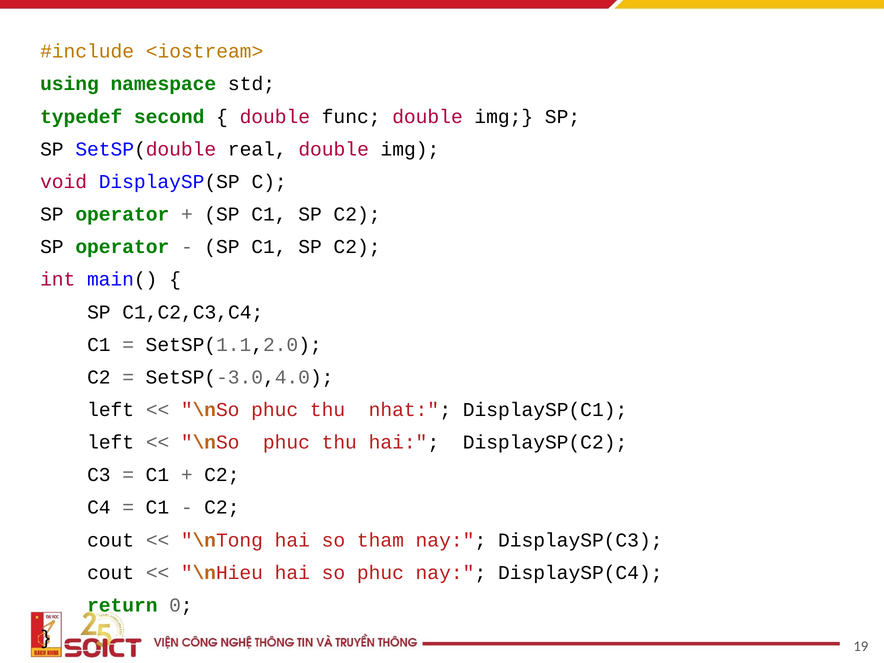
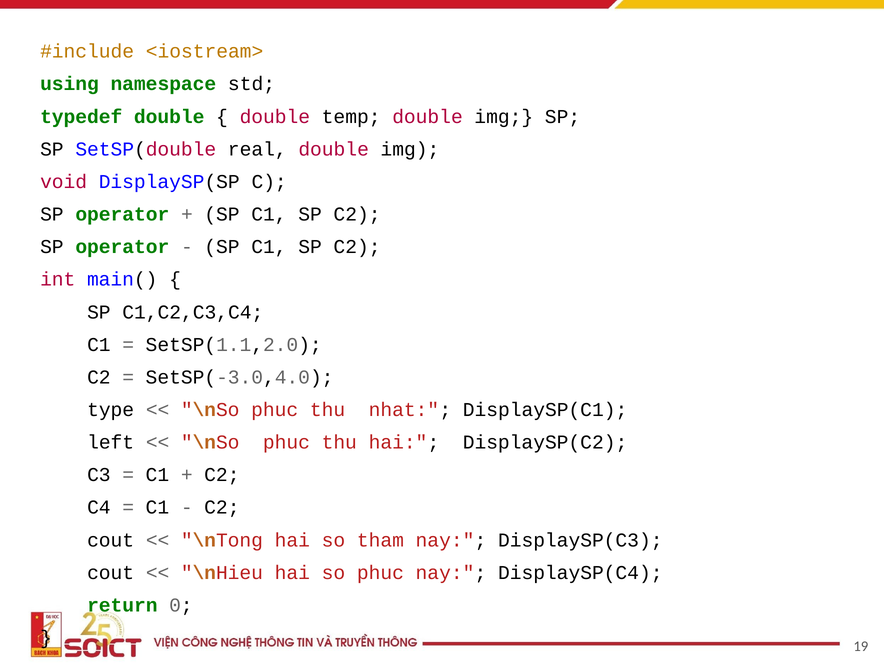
typedef second: second -> double
func: func -> temp
left at (111, 410): left -> type
